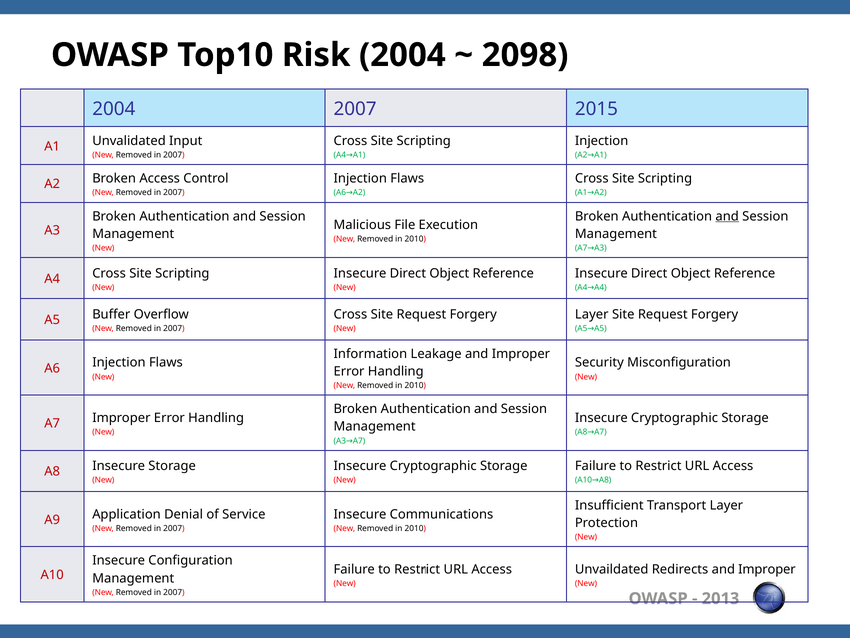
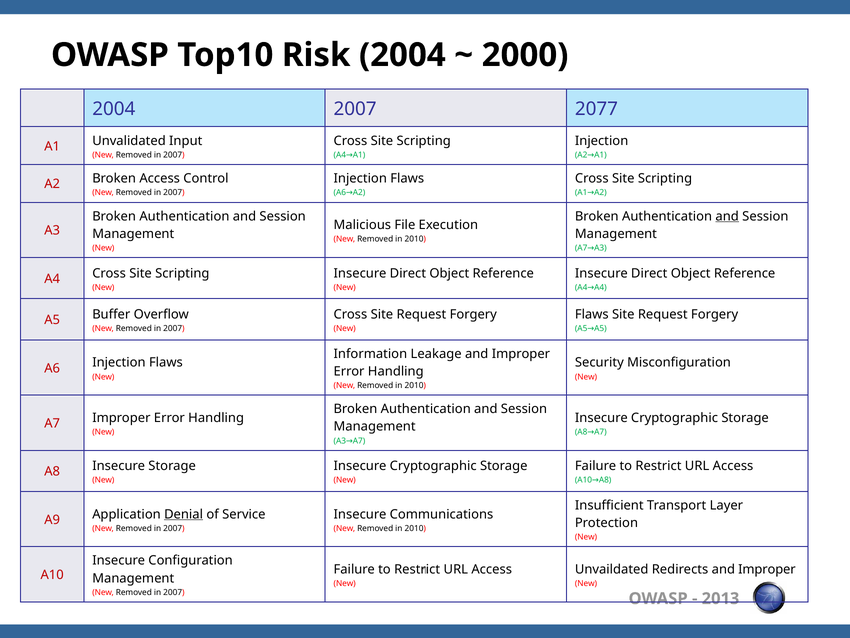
2098: 2098 -> 2000
2015: 2015 -> 2077
Layer at (592, 314): Layer -> Flaws
Denial underline: none -> present
